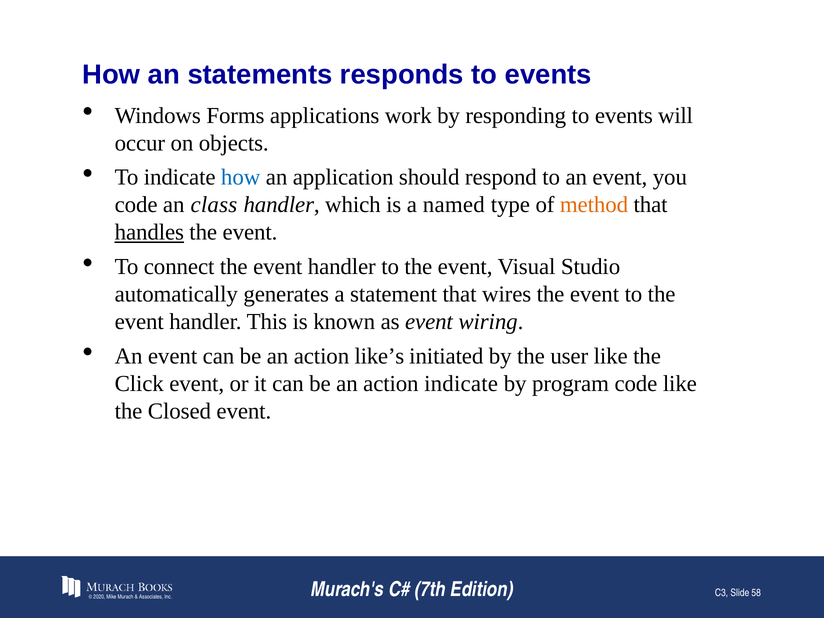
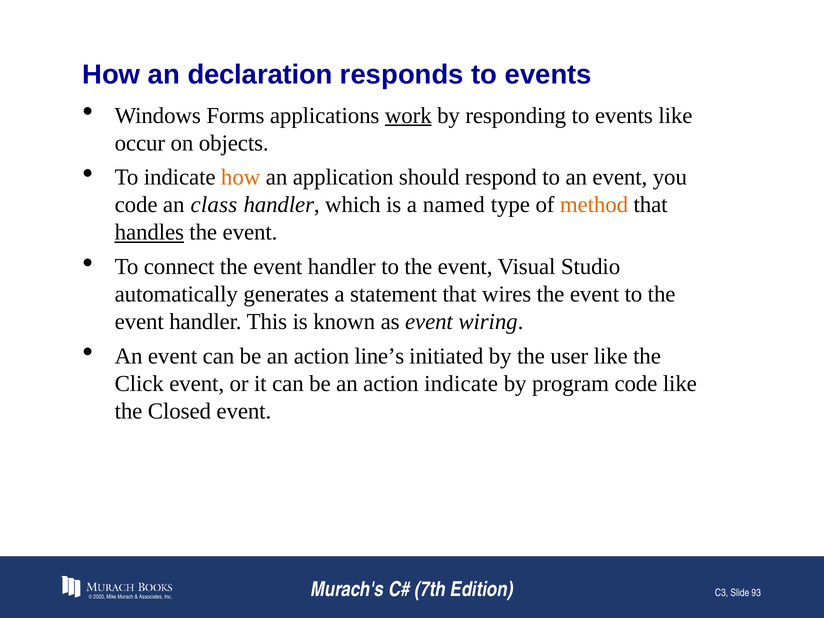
statements: statements -> declaration
work underline: none -> present
events will: will -> like
how at (241, 177) colour: blue -> orange
like’s: like’s -> line’s
58: 58 -> 93
